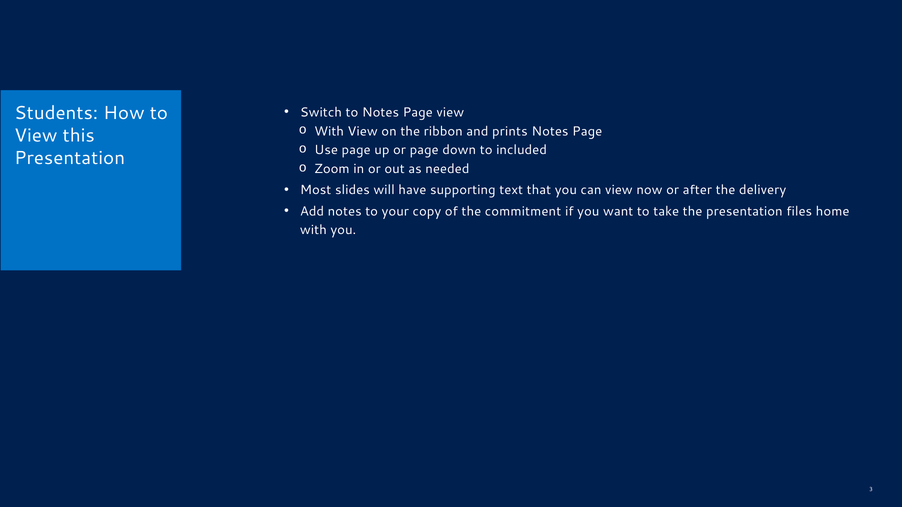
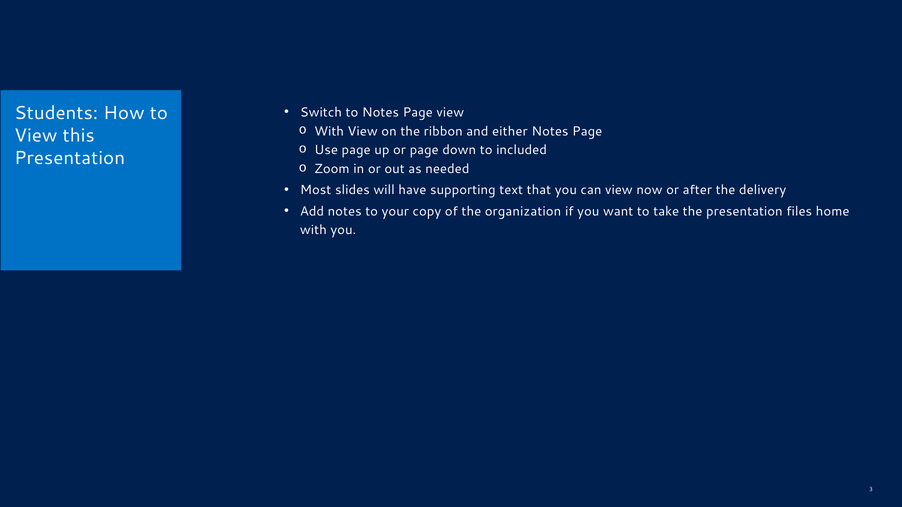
prints: prints -> either
commitment: commitment -> organization
